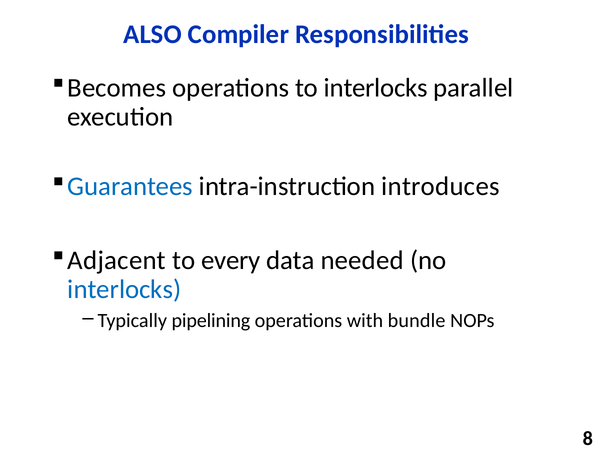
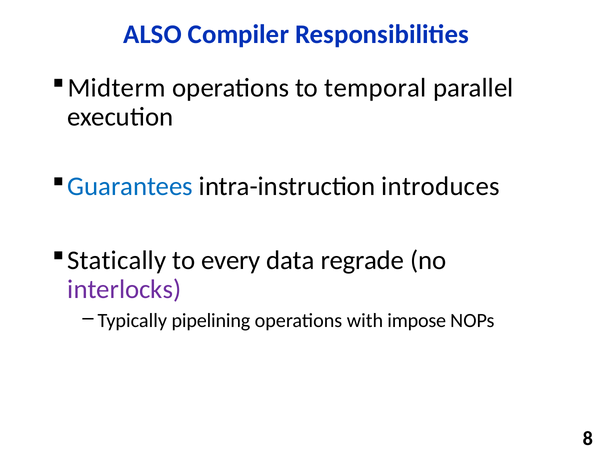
Becomes: Becomes -> Midterm
to interlocks: interlocks -> temporal
Adjacent: Adjacent -> Statically
needed: needed -> regrade
interlocks at (124, 289) colour: blue -> purple
bundle: bundle -> impose
